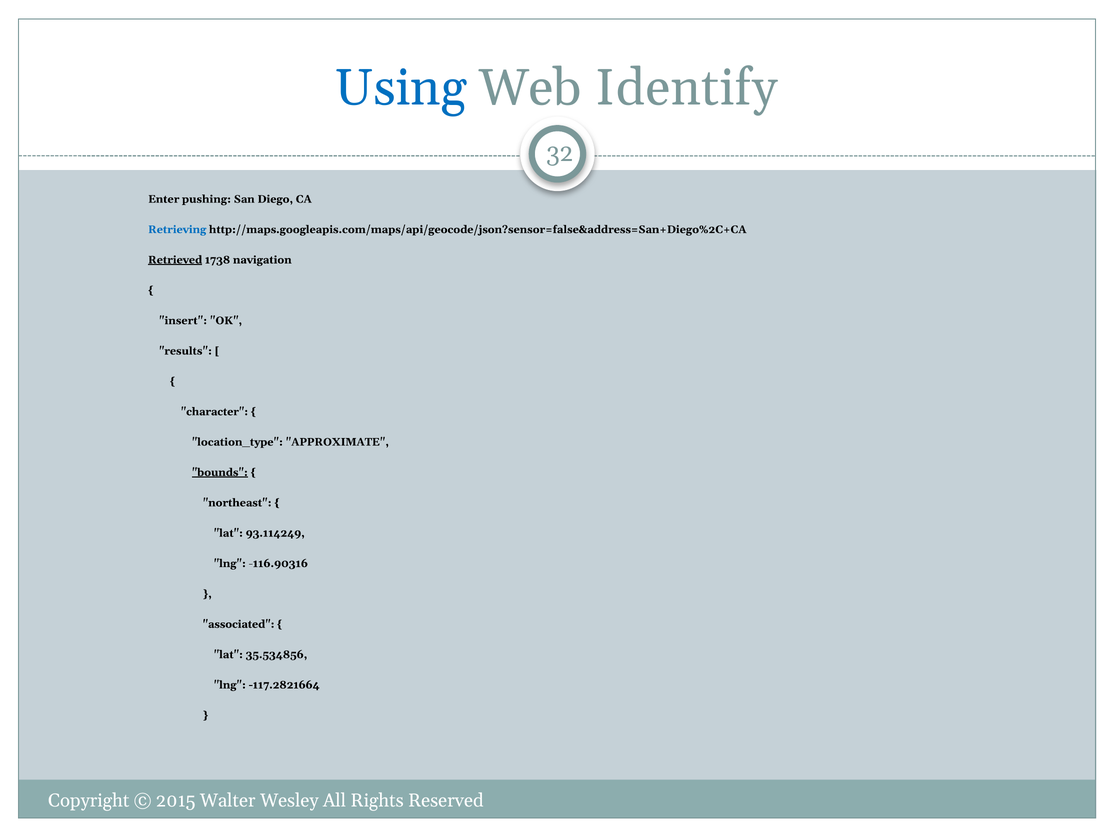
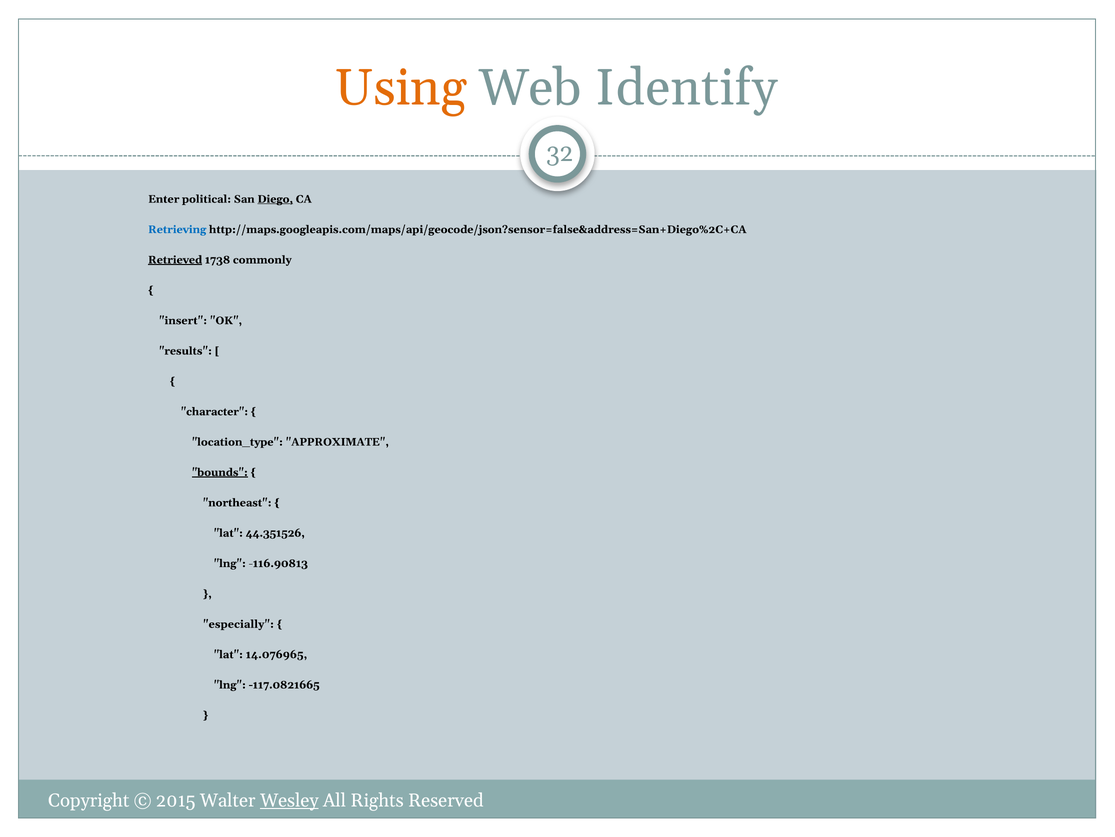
Using colour: blue -> orange
pushing: pushing -> political
Diego underline: none -> present
navigation: navigation -> commonly
93.114249: 93.114249 -> 44.351526
-116.90316: -116.90316 -> -116.90813
associated: associated -> especially
35.534856: 35.534856 -> 14.076965
-117.2821664: -117.2821664 -> -117.0821665
Wesley underline: none -> present
